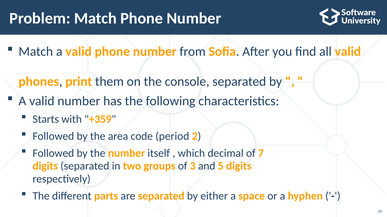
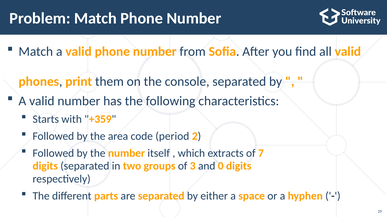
decimal: decimal -> extracts
5: 5 -> 0
